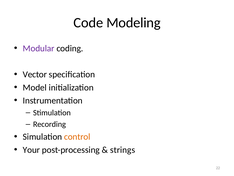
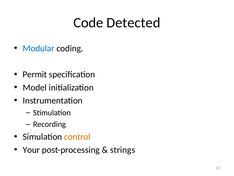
Modeling: Modeling -> Detected
Modular colour: purple -> blue
Vector: Vector -> Permit
